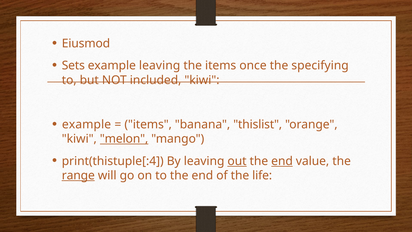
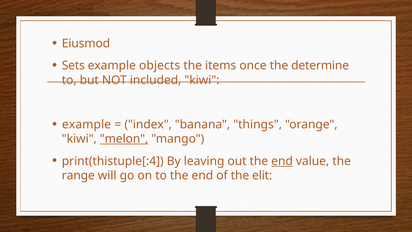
example leaving: leaving -> objects
specifying: specifying -> determine
items at (148, 124): items -> index
thislist: thislist -> things
out underline: present -> none
range underline: present -> none
life: life -> elit
